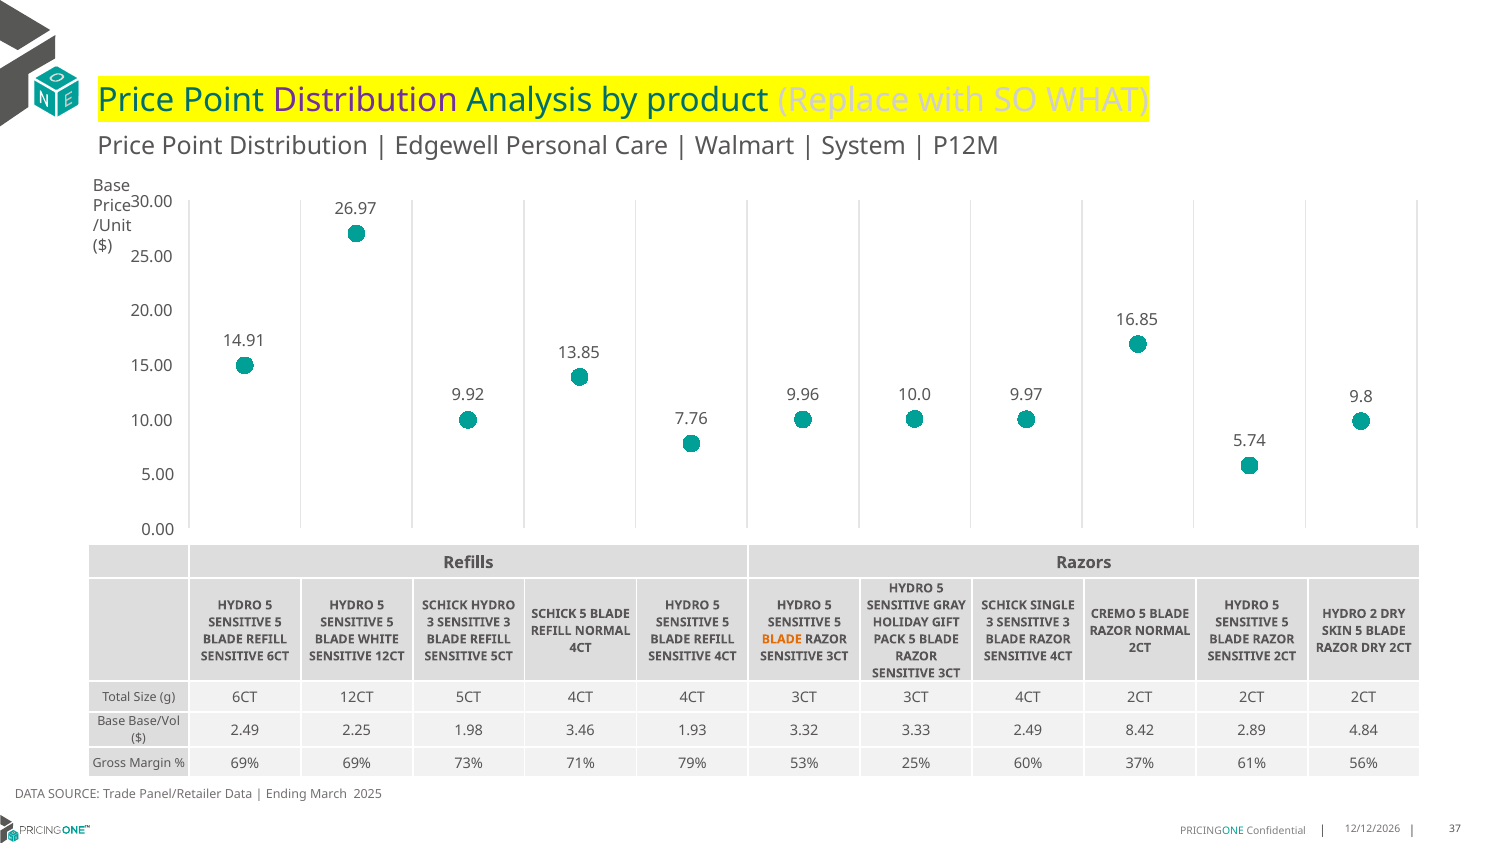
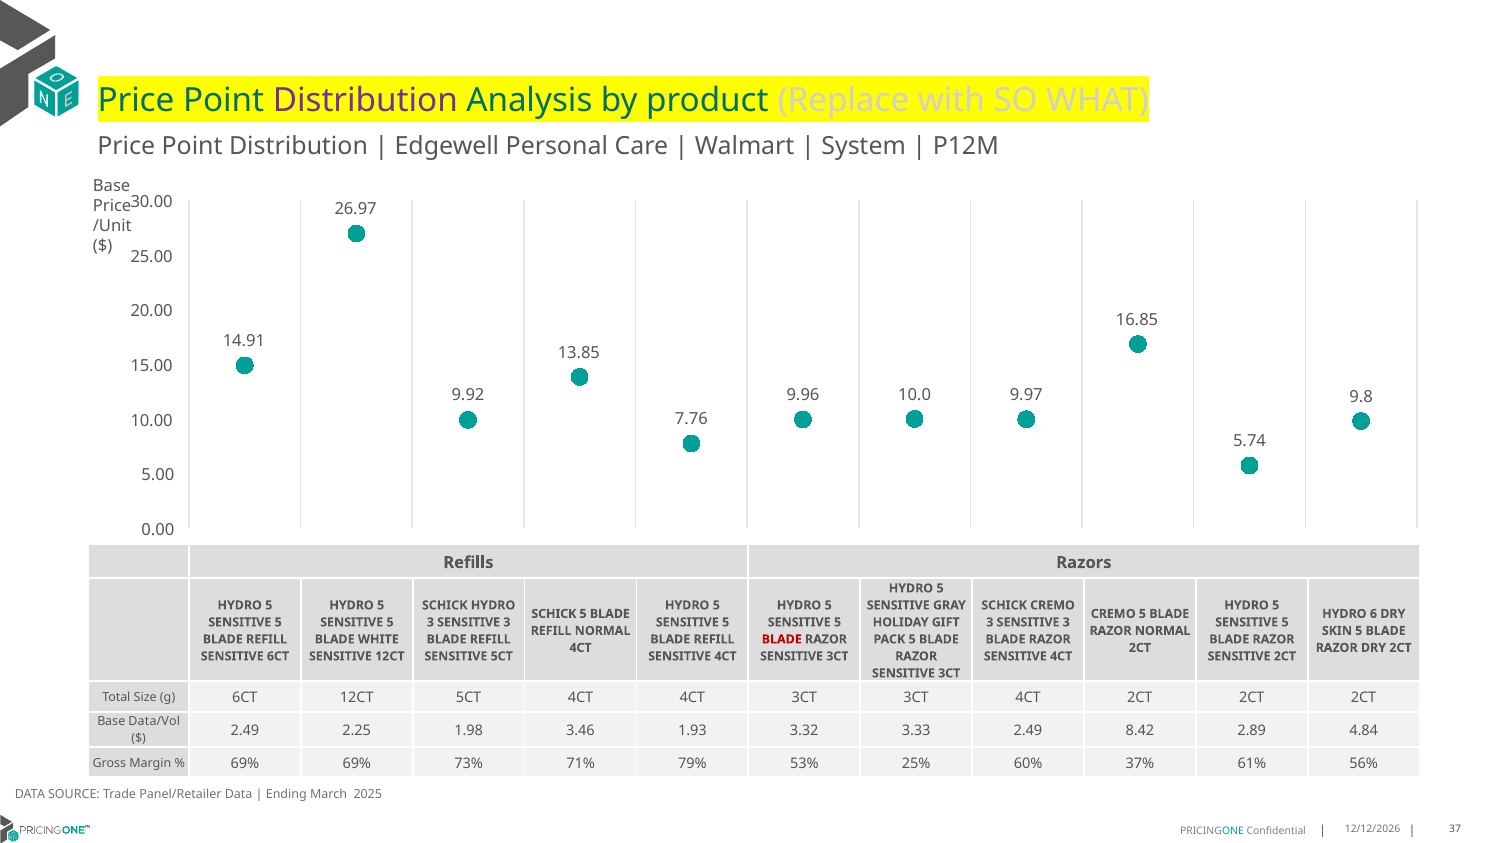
SCHICK SINGLE: SINGLE -> CREMO
2: 2 -> 6
BLADE at (782, 639) colour: orange -> red
Base/Vol: Base/Vol -> Data/Vol
